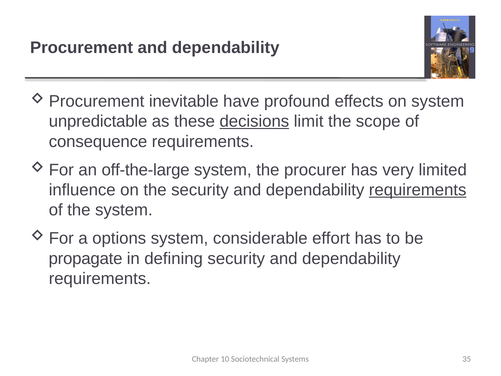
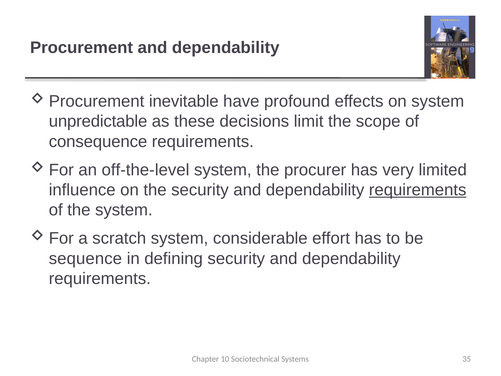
decisions underline: present -> none
off-the-large: off-the-large -> off-the-level
options: options -> scratch
propagate: propagate -> sequence
